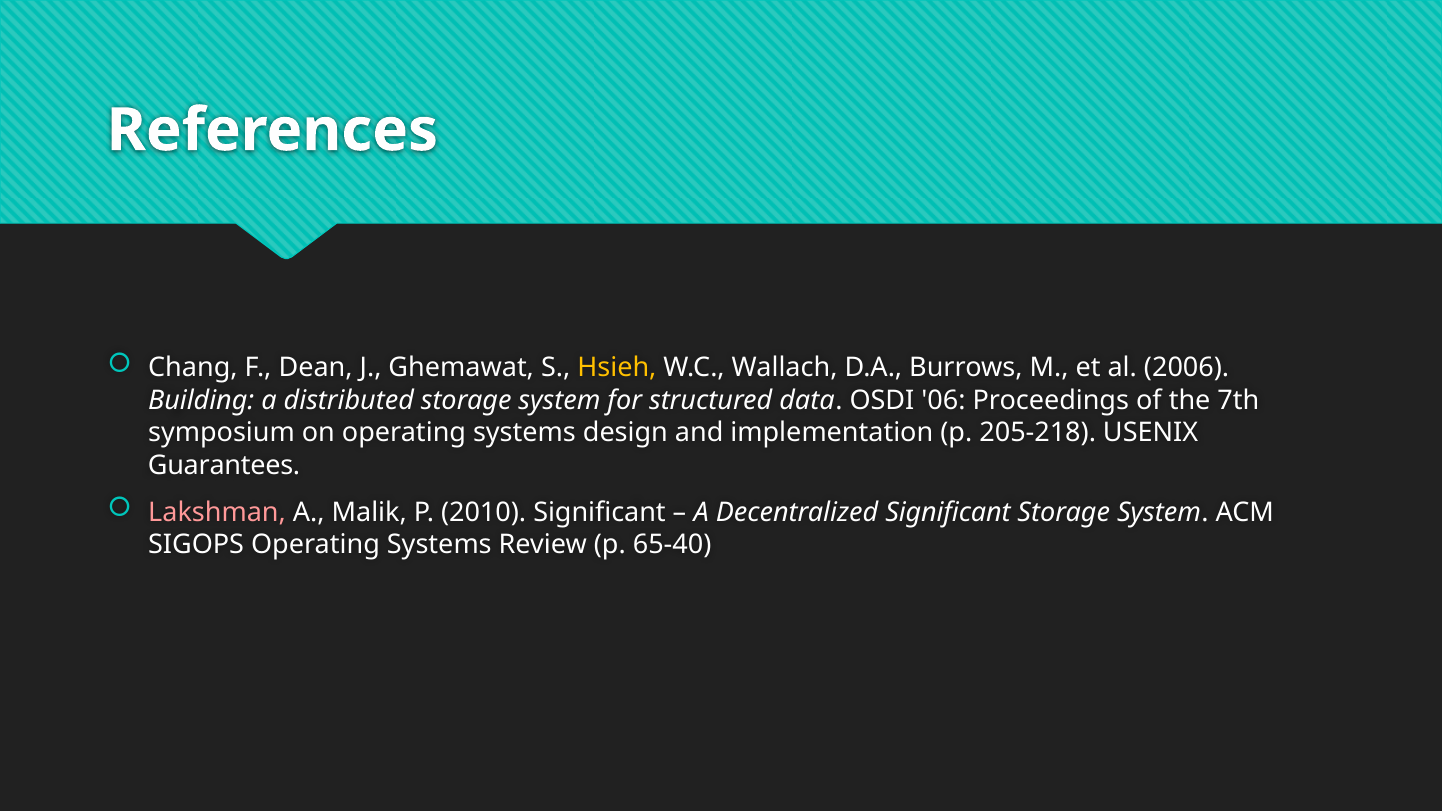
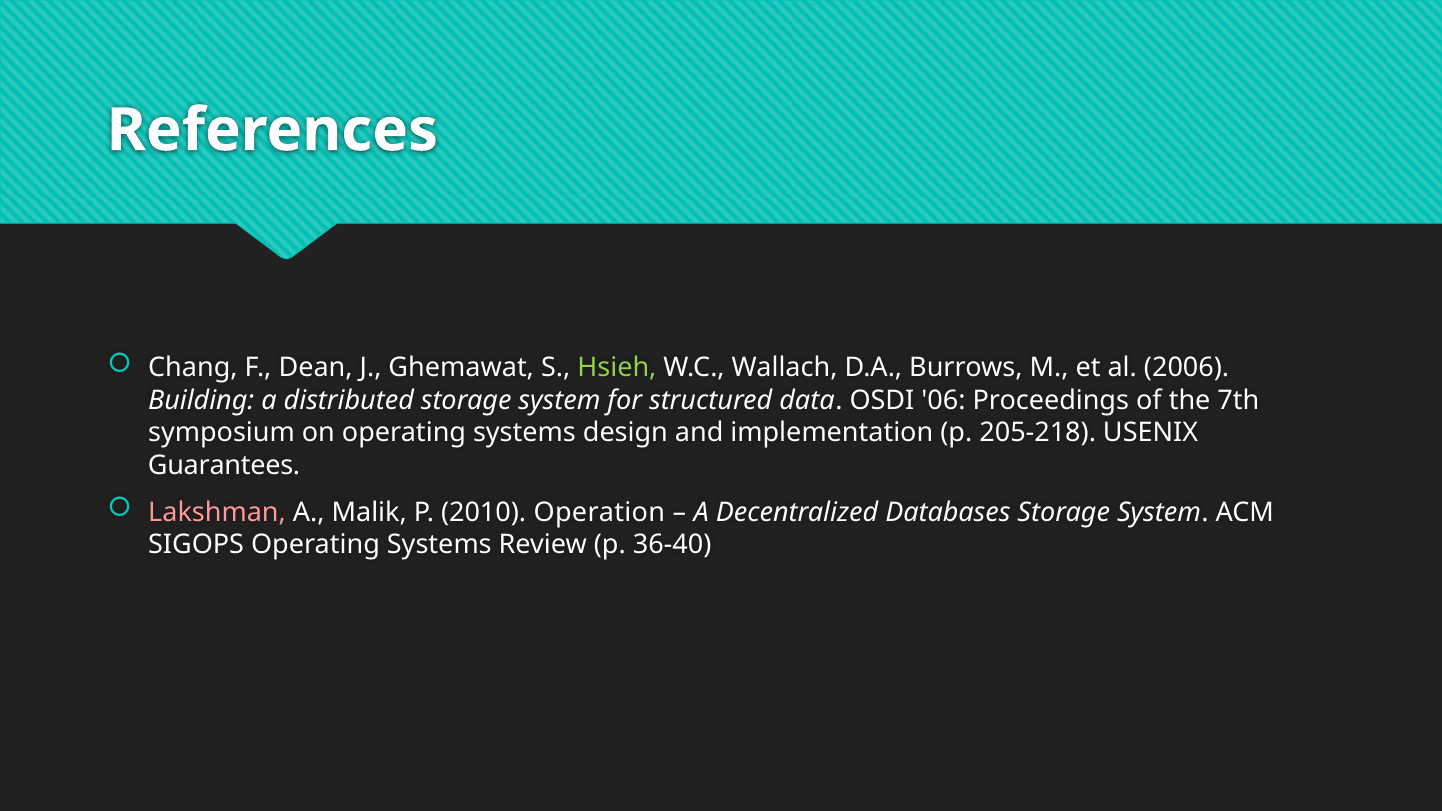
Hsieh colour: yellow -> light green
2010 Significant: Significant -> Operation
Decentralized Significant: Significant -> Databases
65-40: 65-40 -> 36-40
